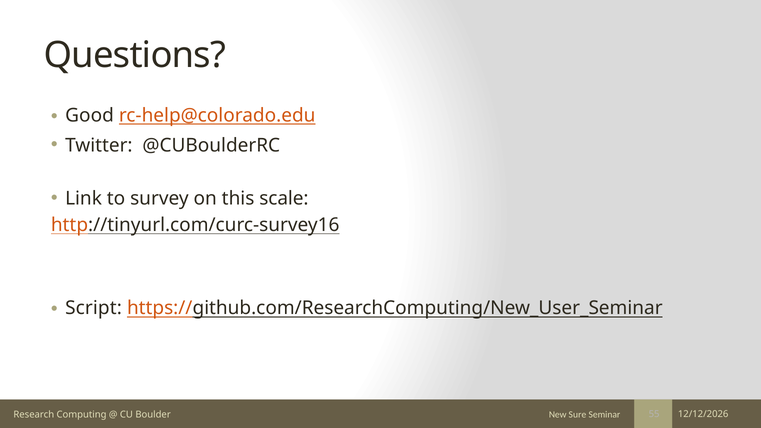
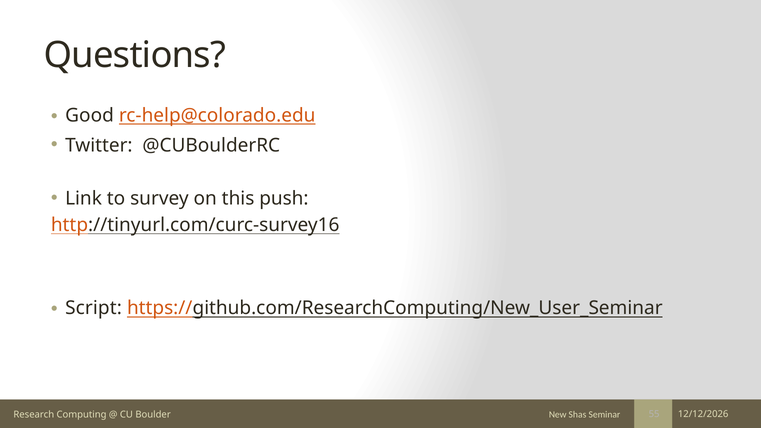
scale: scale -> push
Sure: Sure -> Shas
